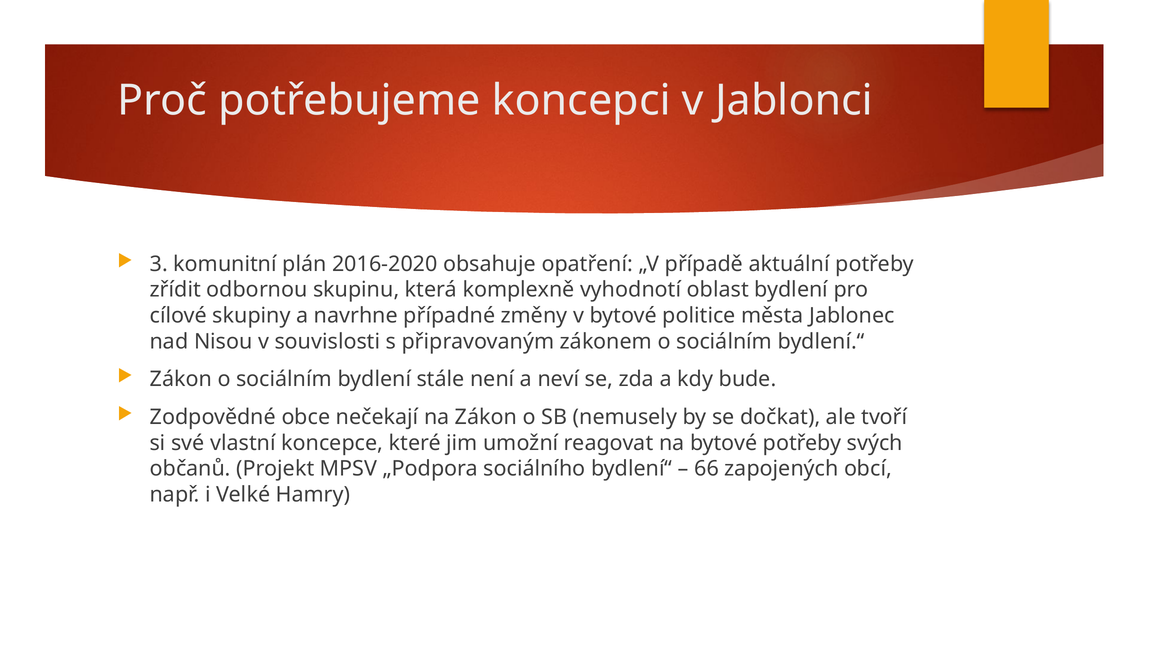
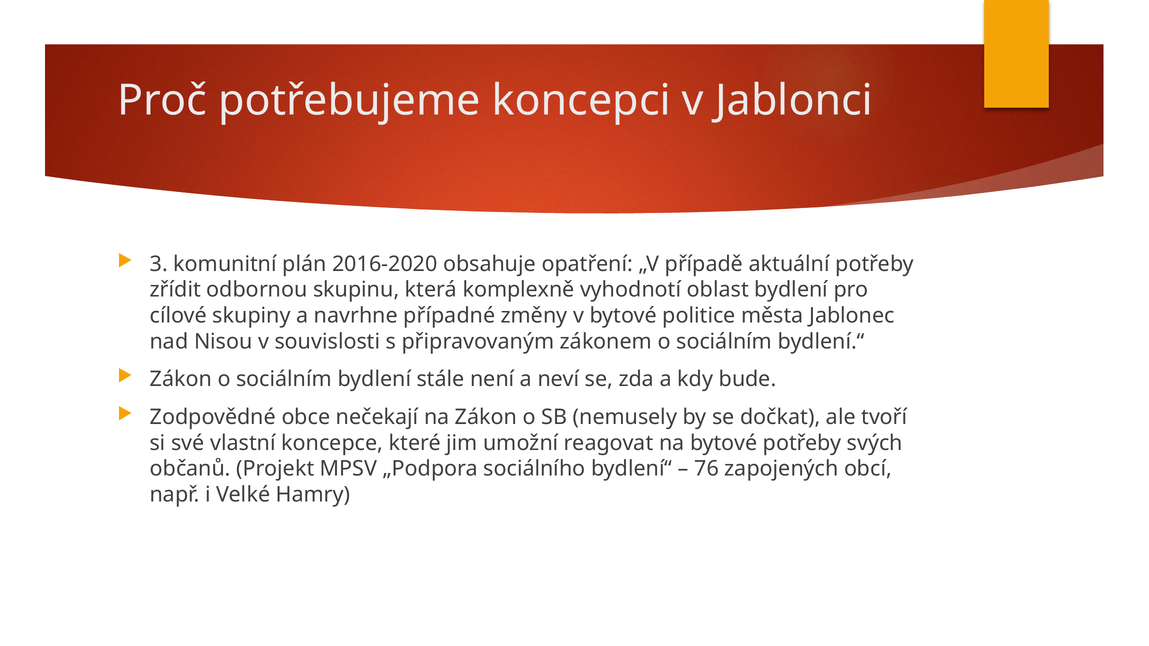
66: 66 -> 76
